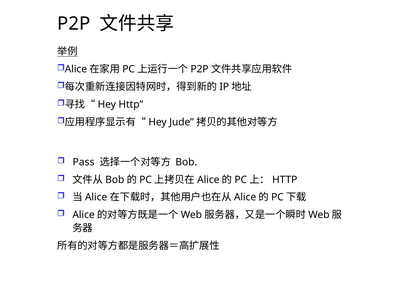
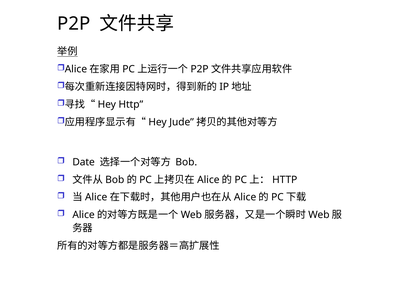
Pass: Pass -> Date
